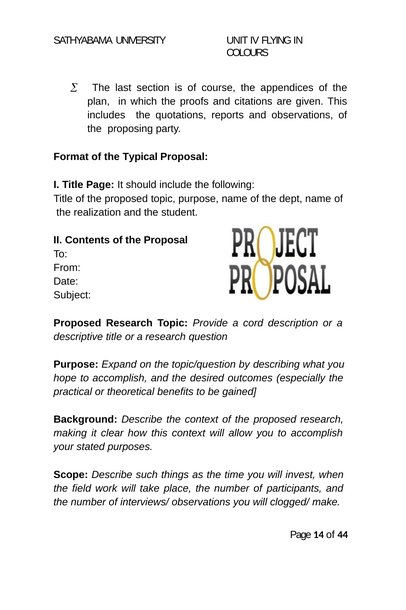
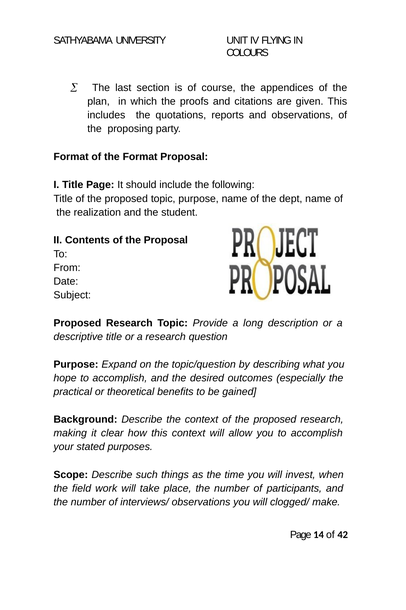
the Typical: Typical -> Format
cord: cord -> long
44: 44 -> 42
